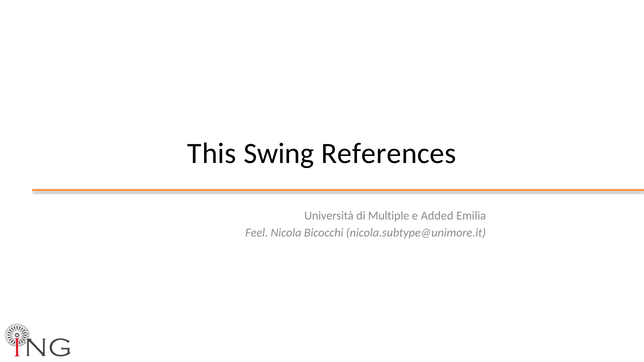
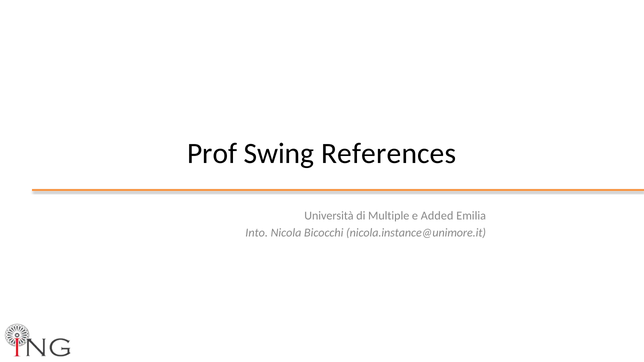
This: This -> Prof
Feel: Feel -> Into
nicola.subtype@unimore.it: nicola.subtype@unimore.it -> nicola.instance@unimore.it
